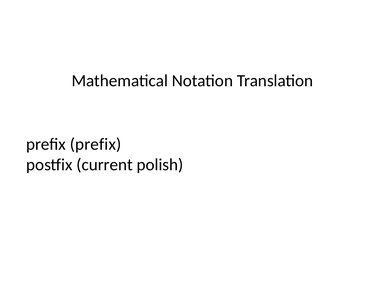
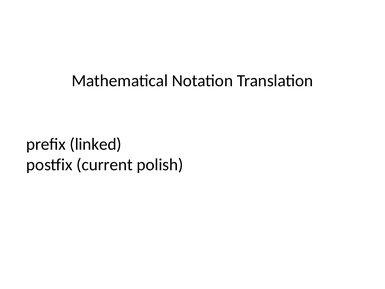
prefix prefix: prefix -> linked
